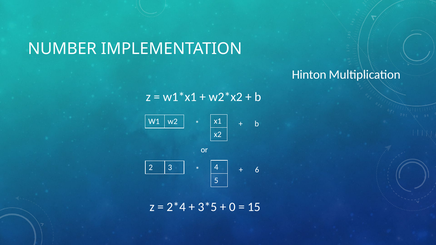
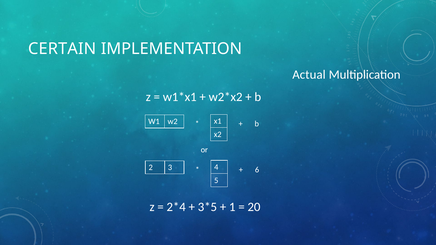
NUMBER: NUMBER -> CERTAIN
Hinton: Hinton -> Actual
0: 0 -> 1
15: 15 -> 20
